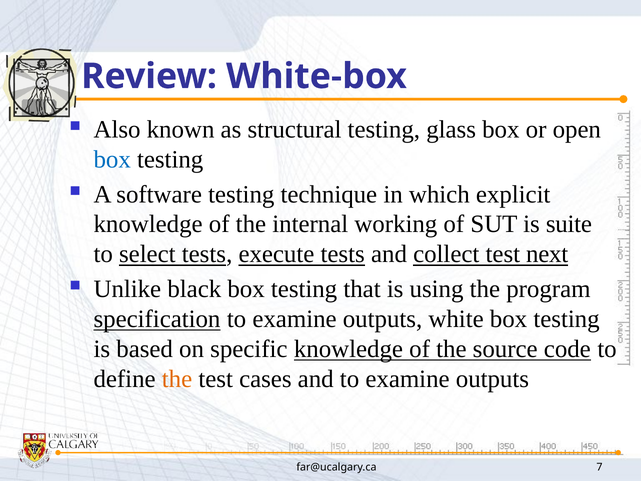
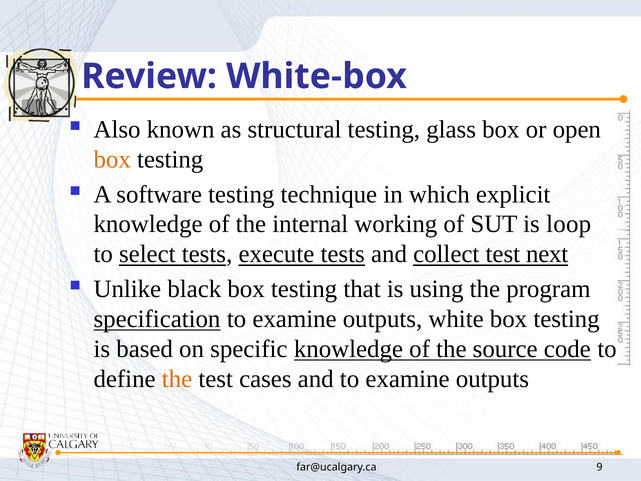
box at (112, 159) colour: blue -> orange
suite: suite -> loop
7: 7 -> 9
